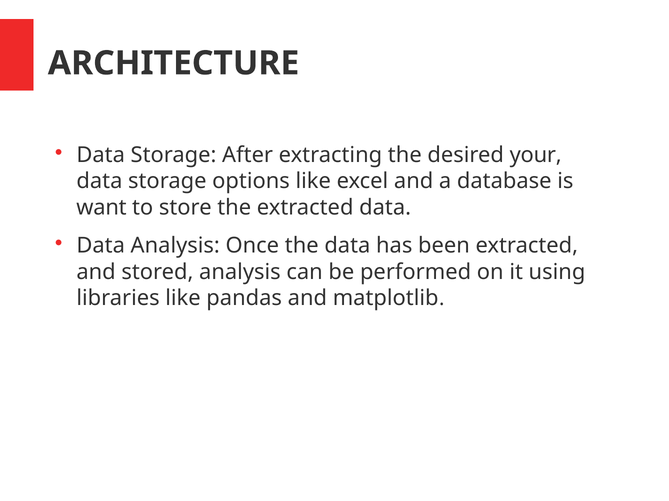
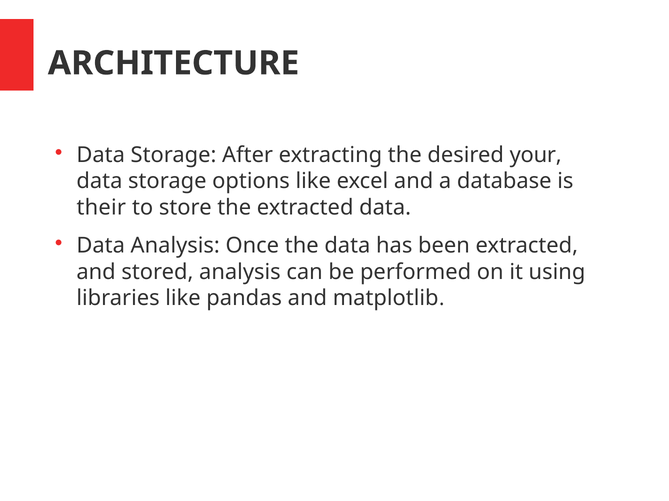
want: want -> their
